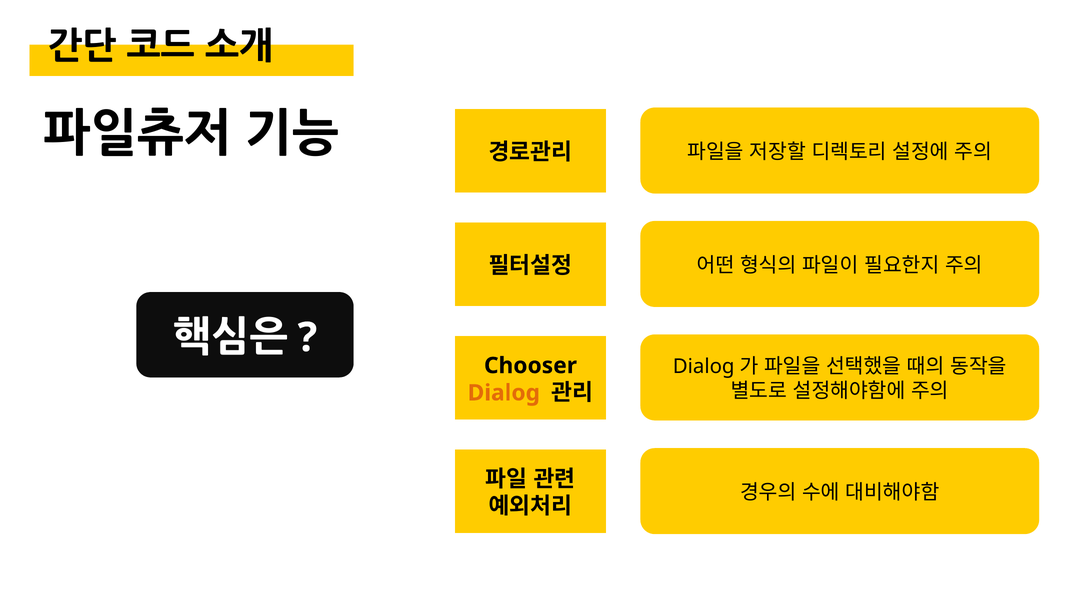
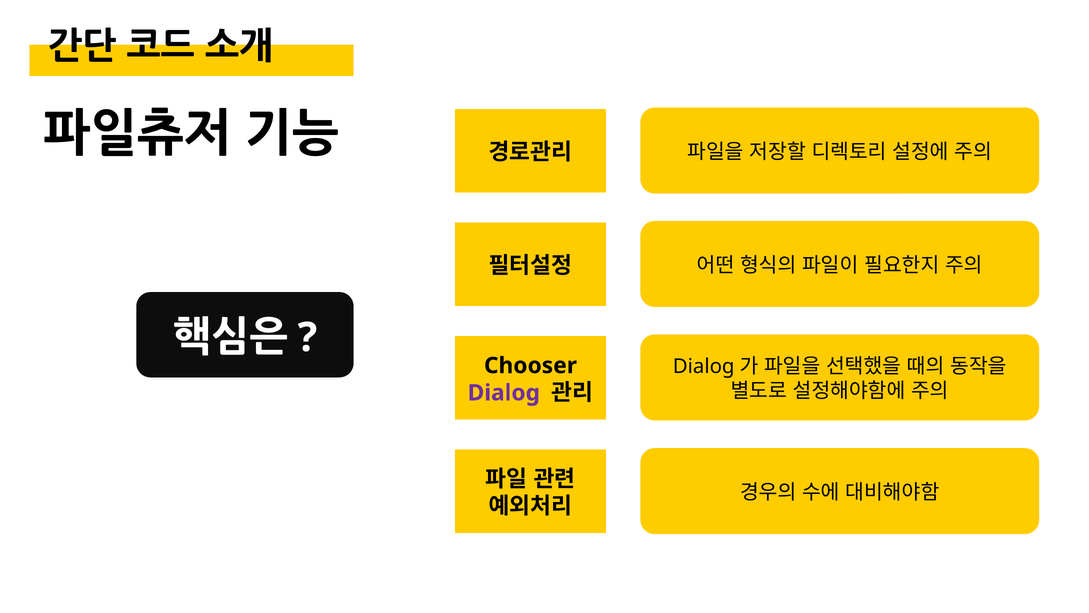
Dialog colour: orange -> purple
